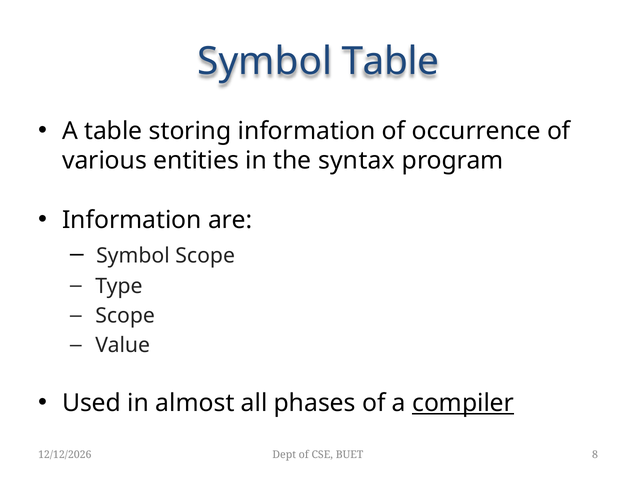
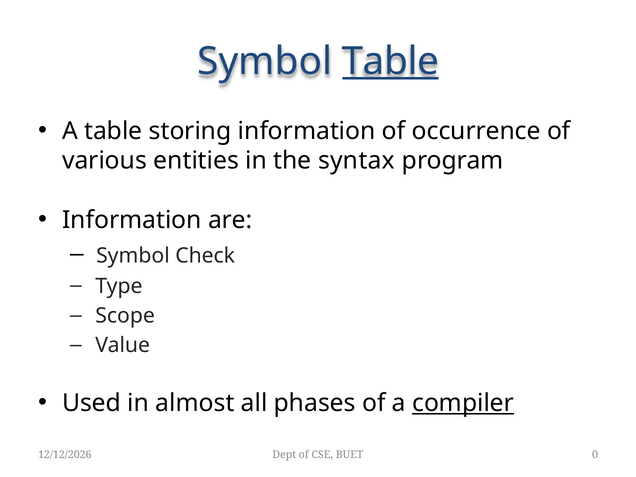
Table at (391, 62) underline: none -> present
Symbol Scope: Scope -> Check
8: 8 -> 0
